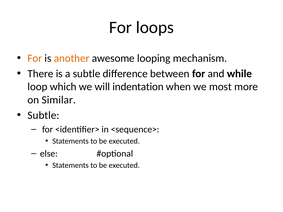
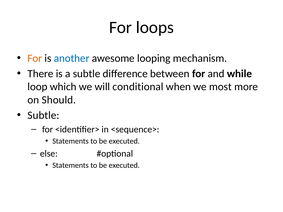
another colour: orange -> blue
indentation: indentation -> conditional
Similar: Similar -> Should
